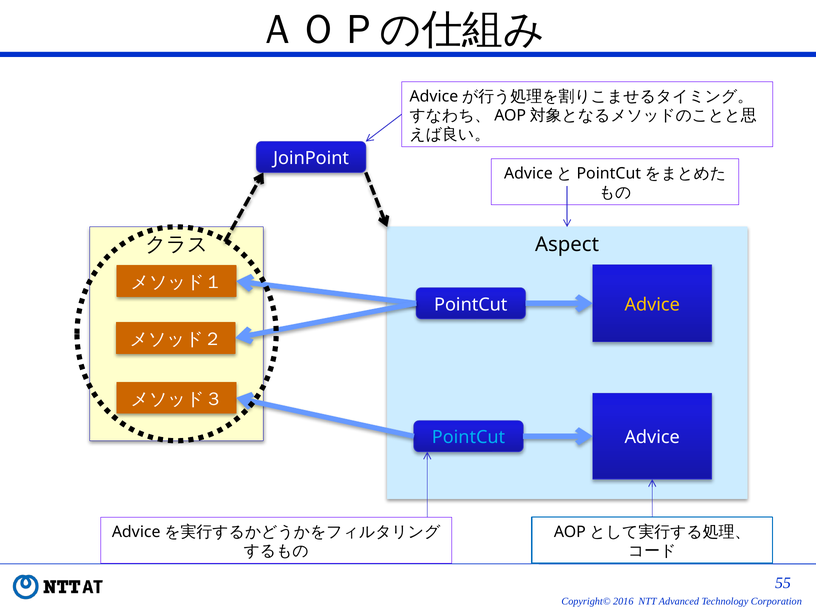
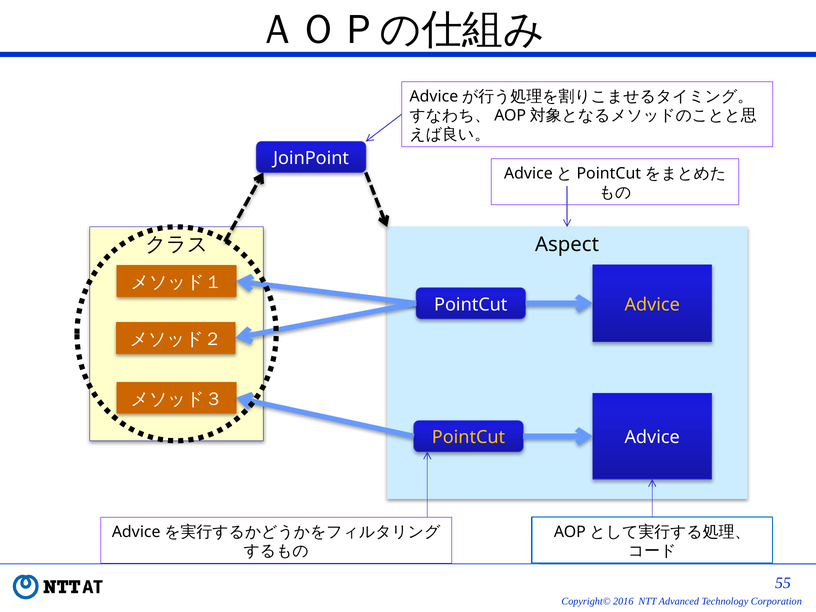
PointCut at (468, 437) colour: light blue -> yellow
